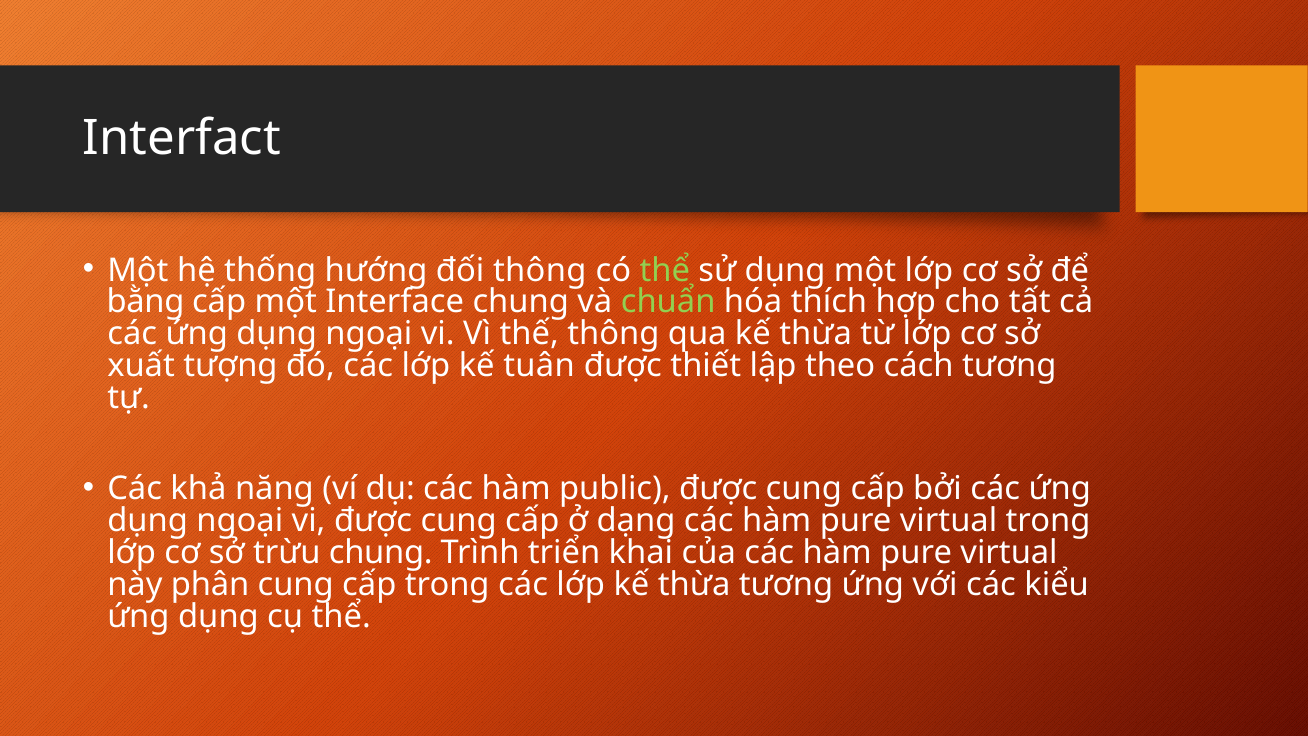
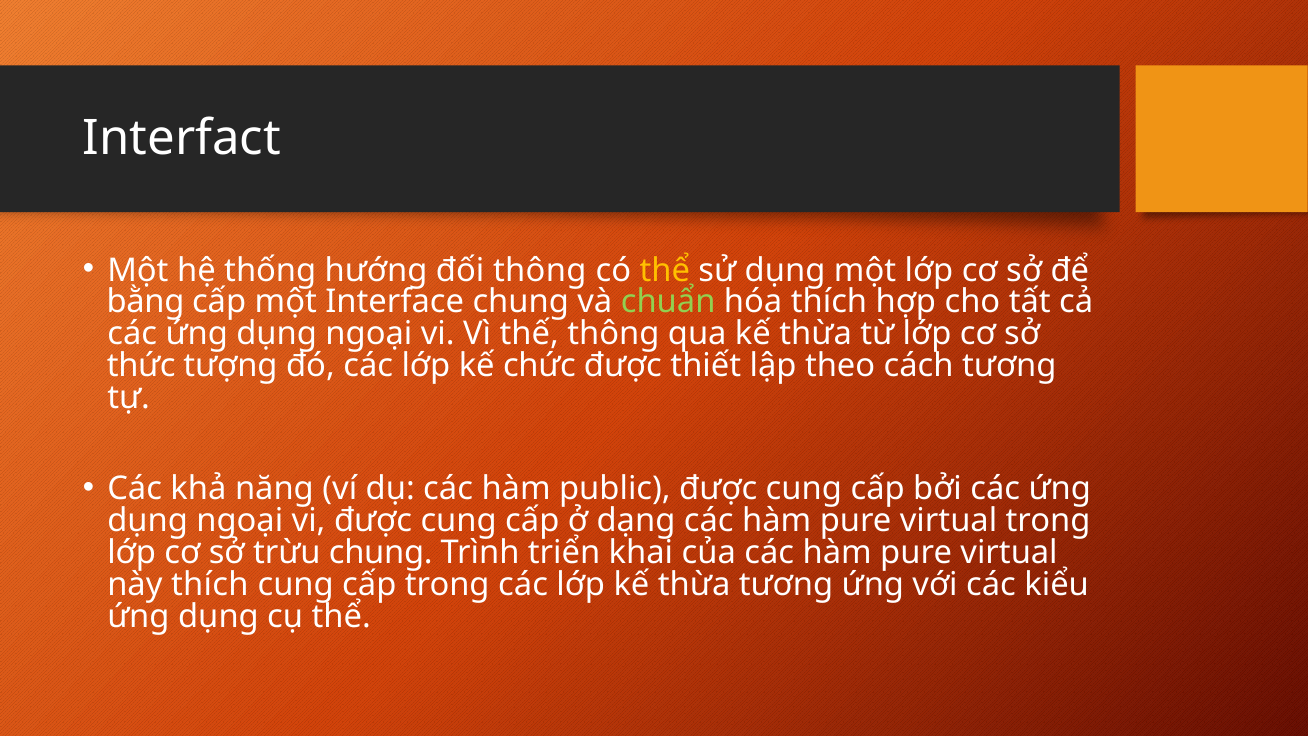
thể at (665, 270) colour: light green -> yellow
xuất: xuất -> thức
tuân: tuân -> chức
này phân: phân -> thích
